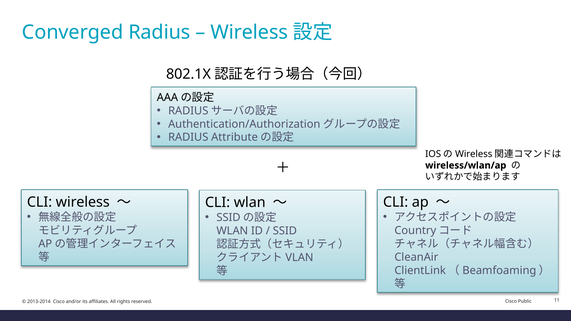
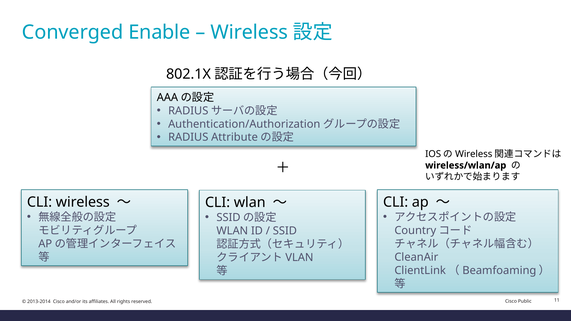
Converged Radius: Radius -> Enable
